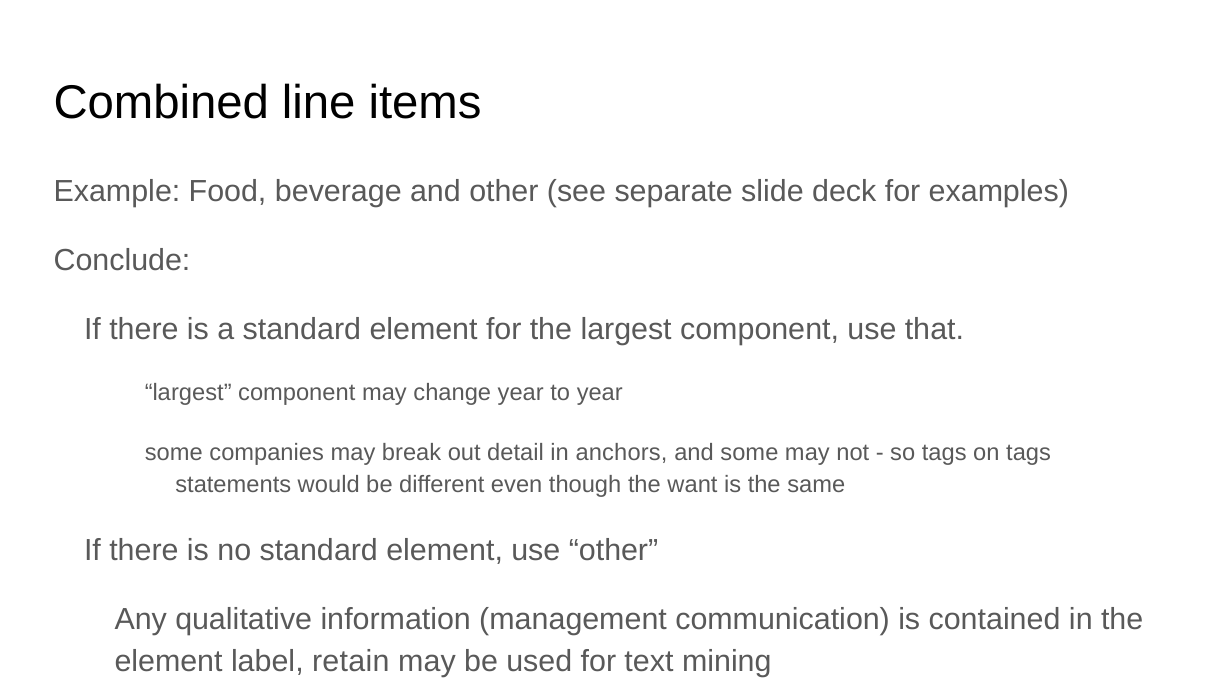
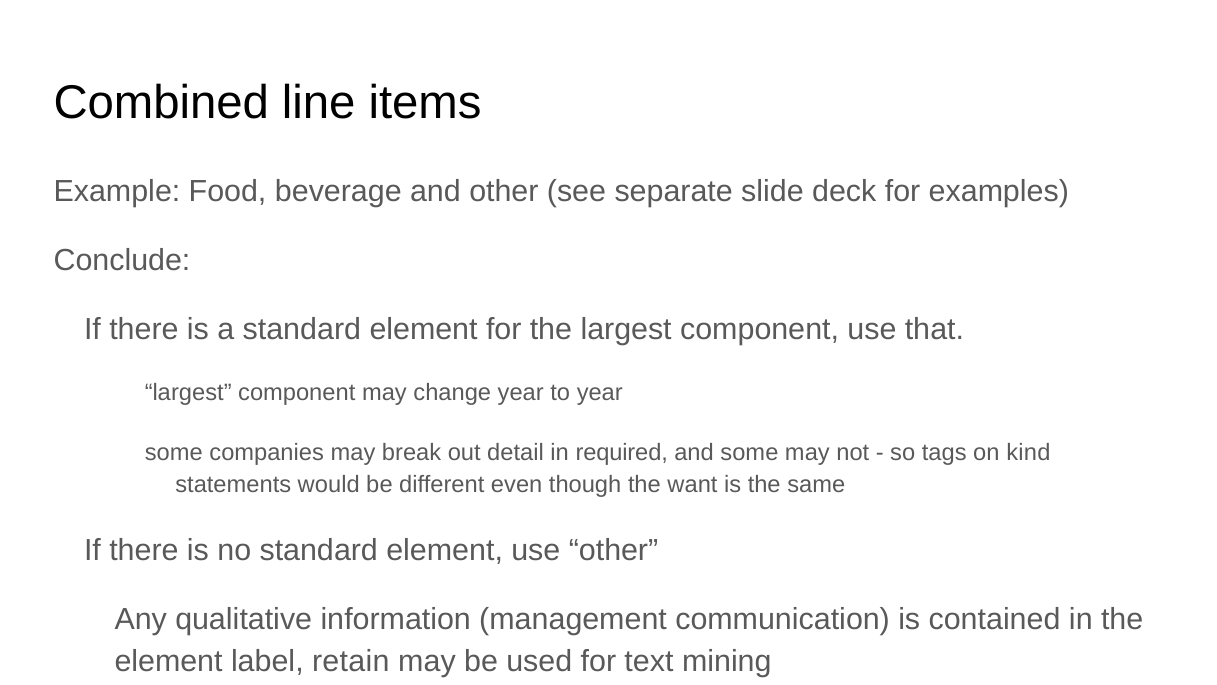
anchors: anchors -> required
on tags: tags -> kind
